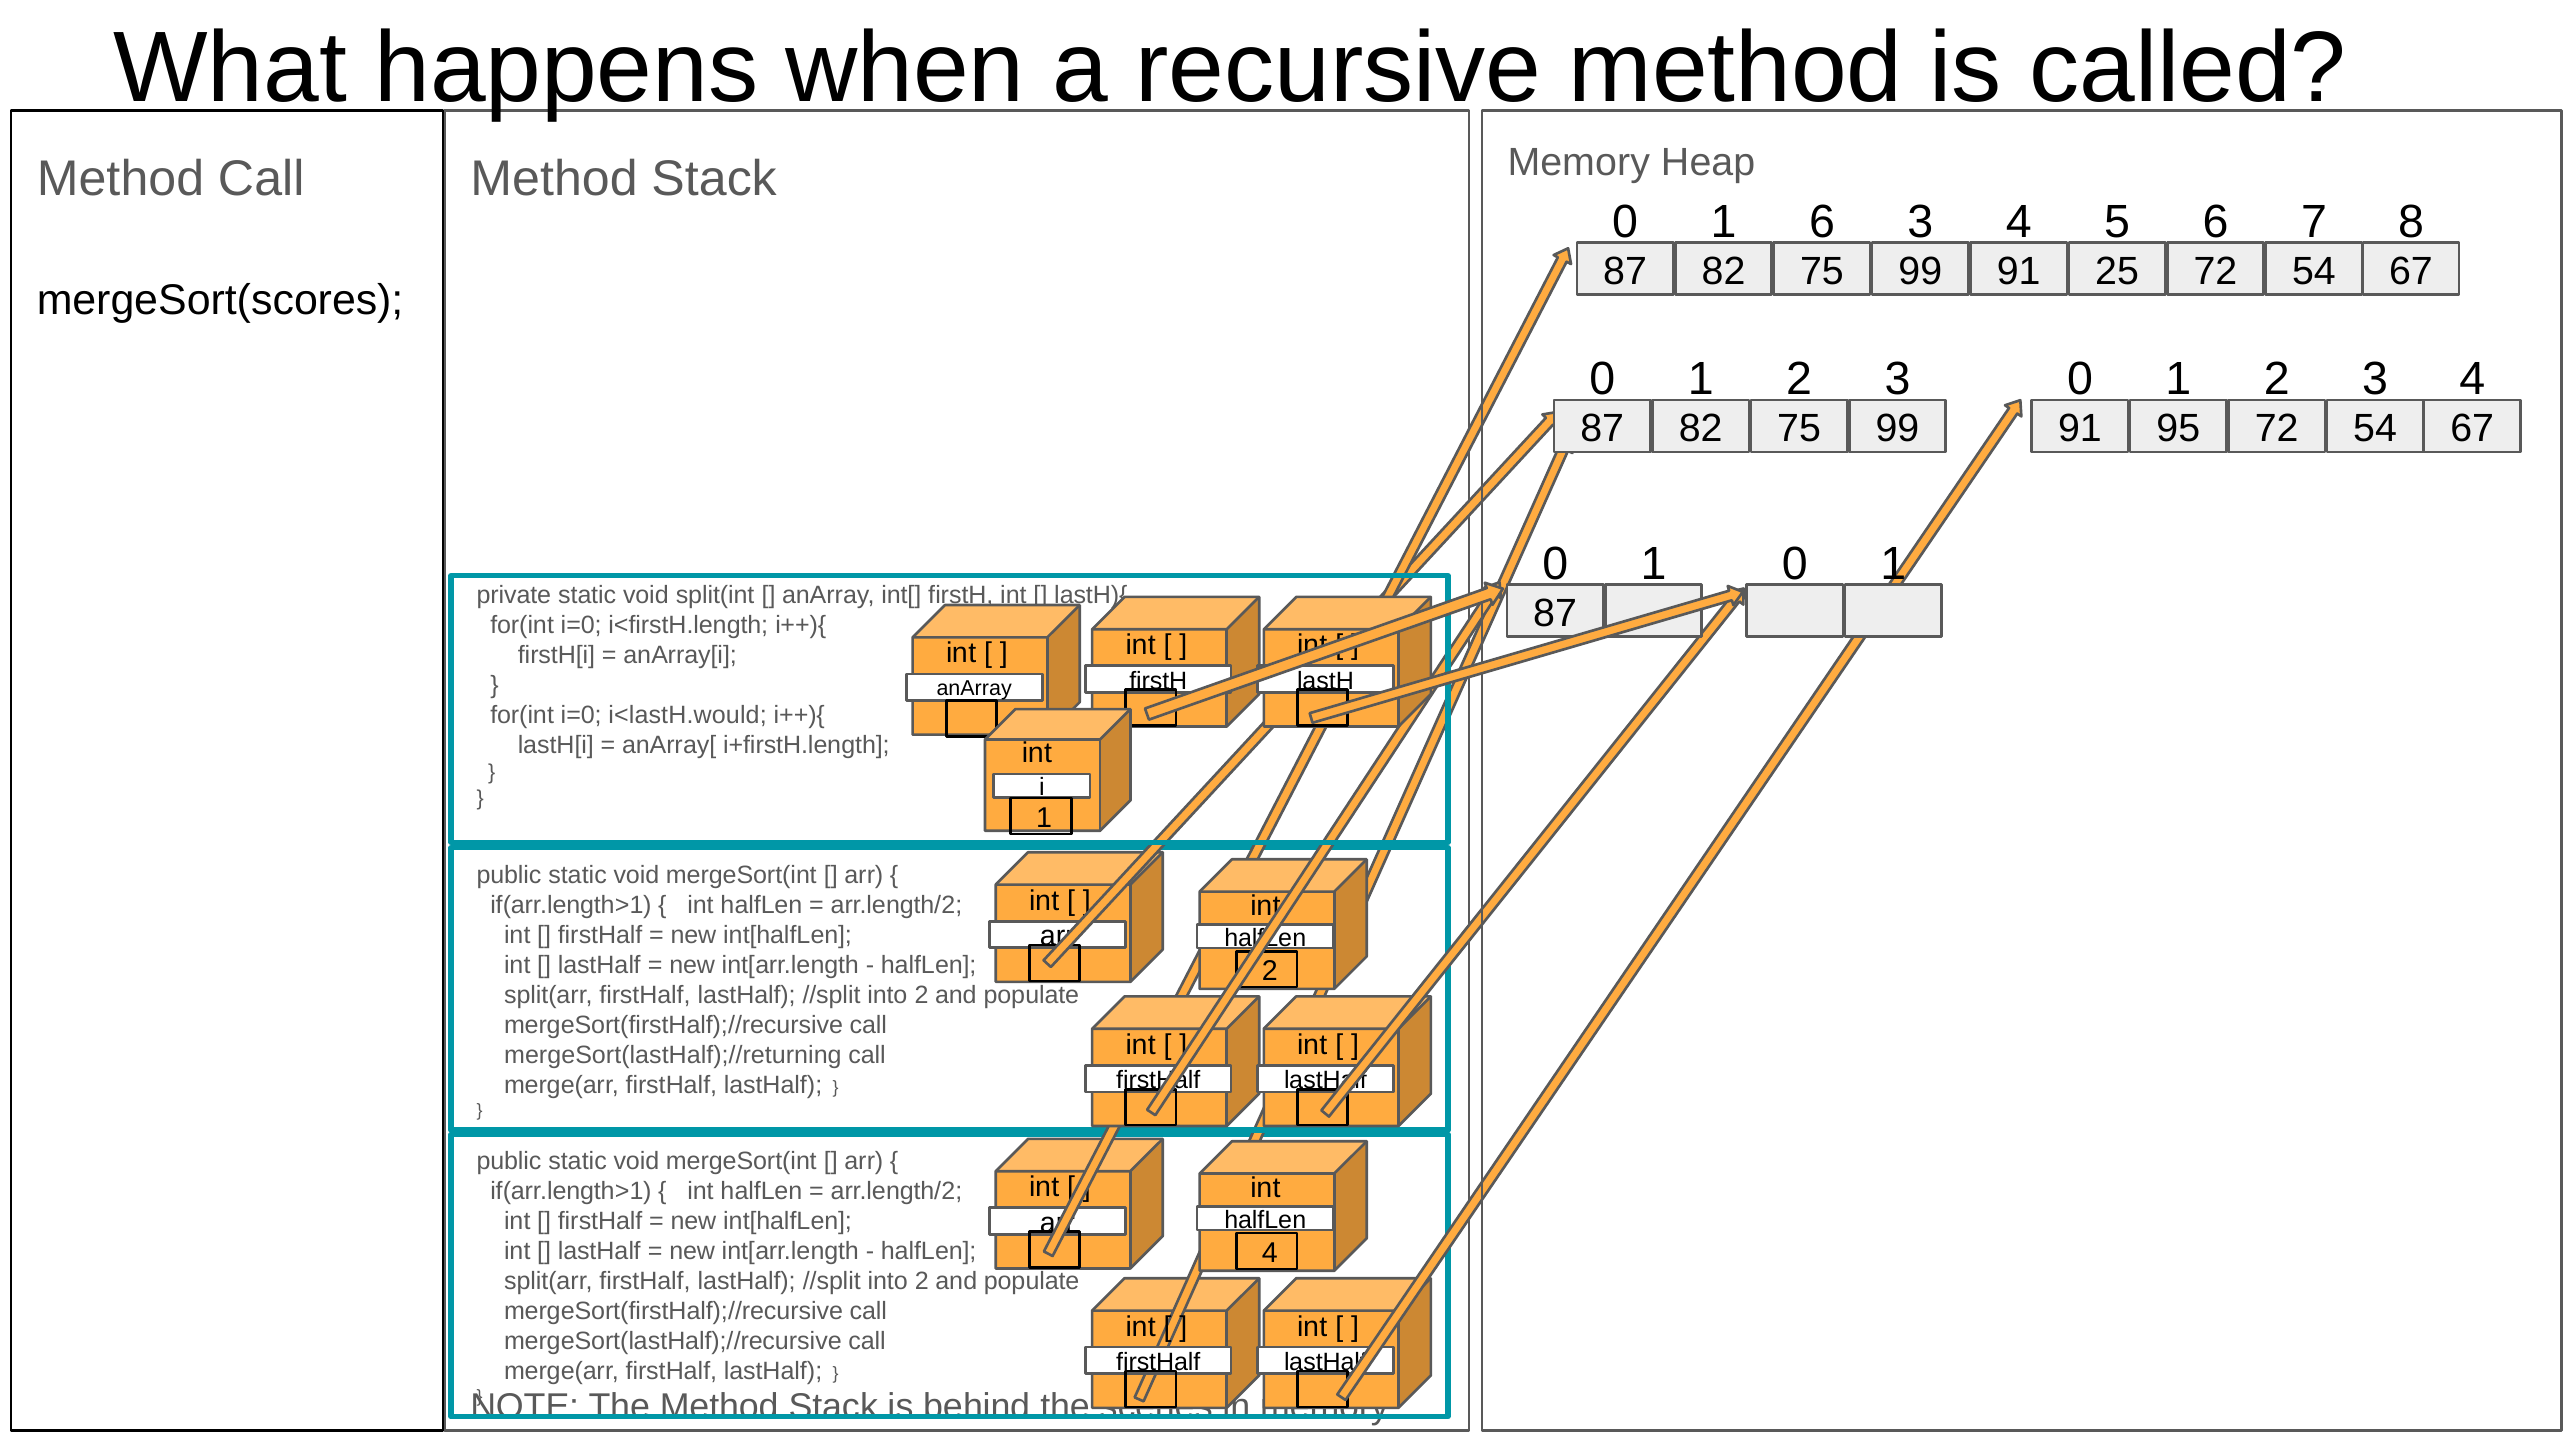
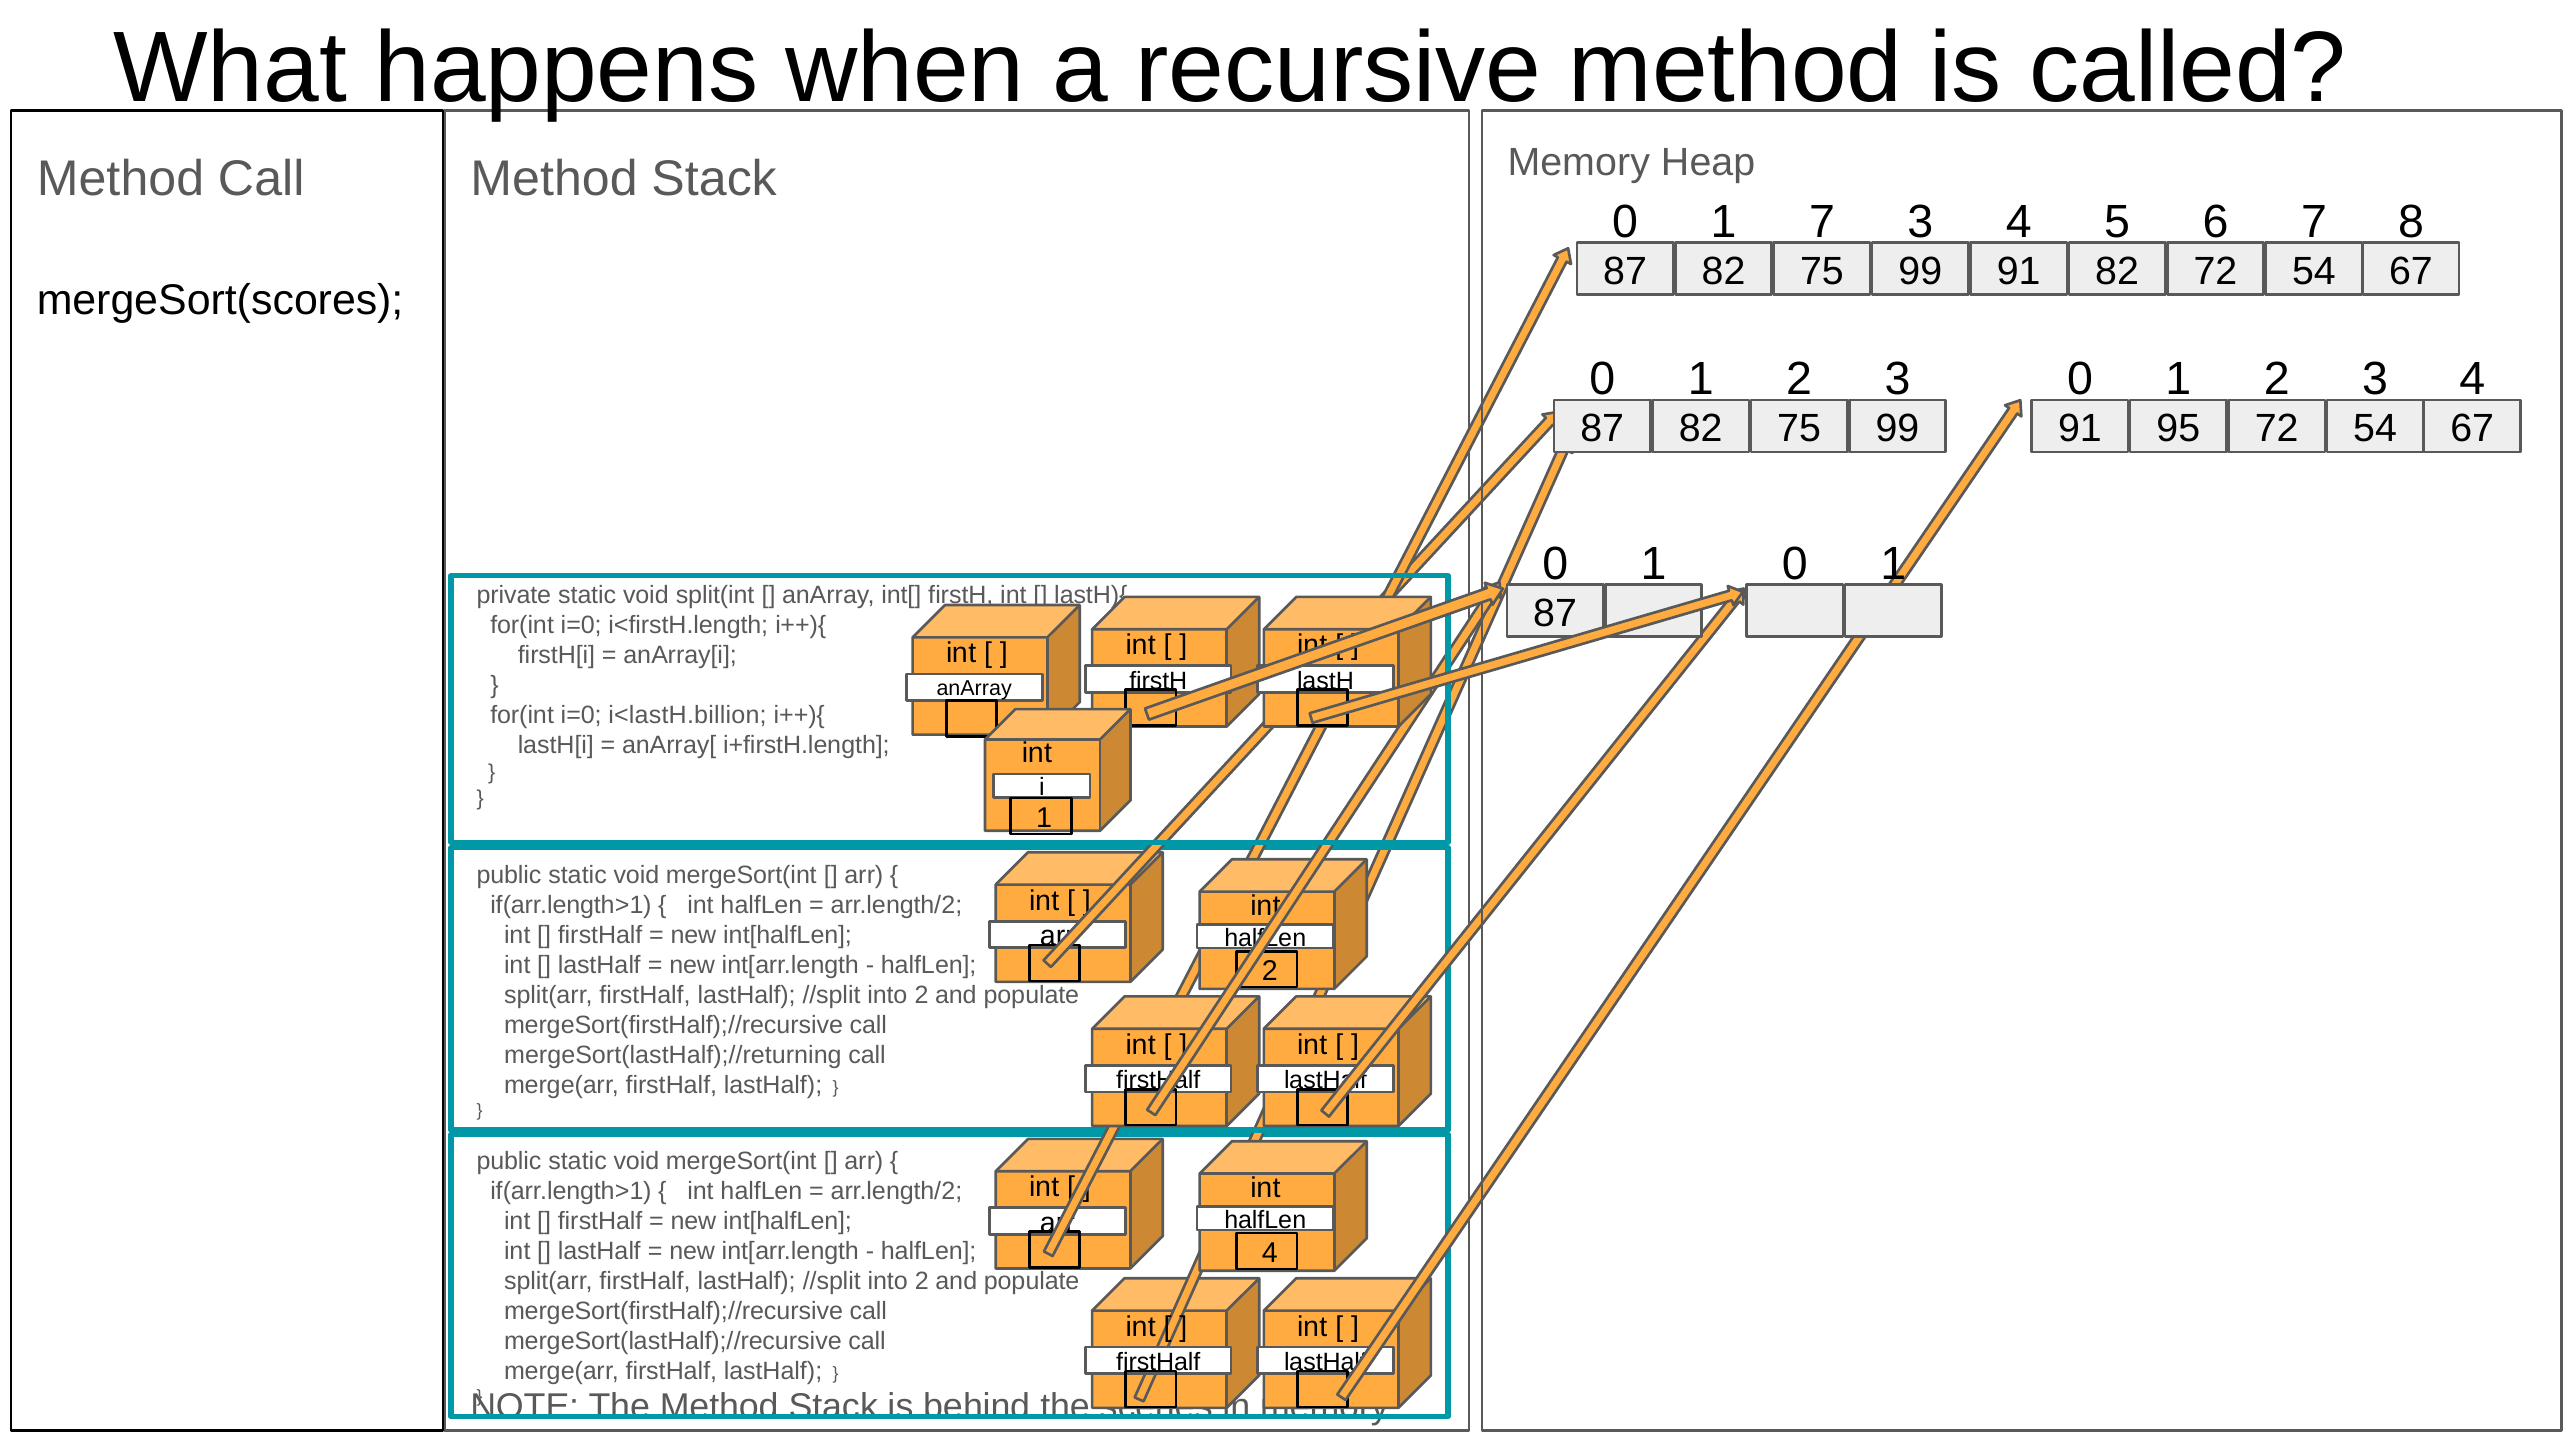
1 6: 6 -> 7
91 25: 25 -> 82
i<lastH.would: i<lastH.would -> i<lastH.billion
